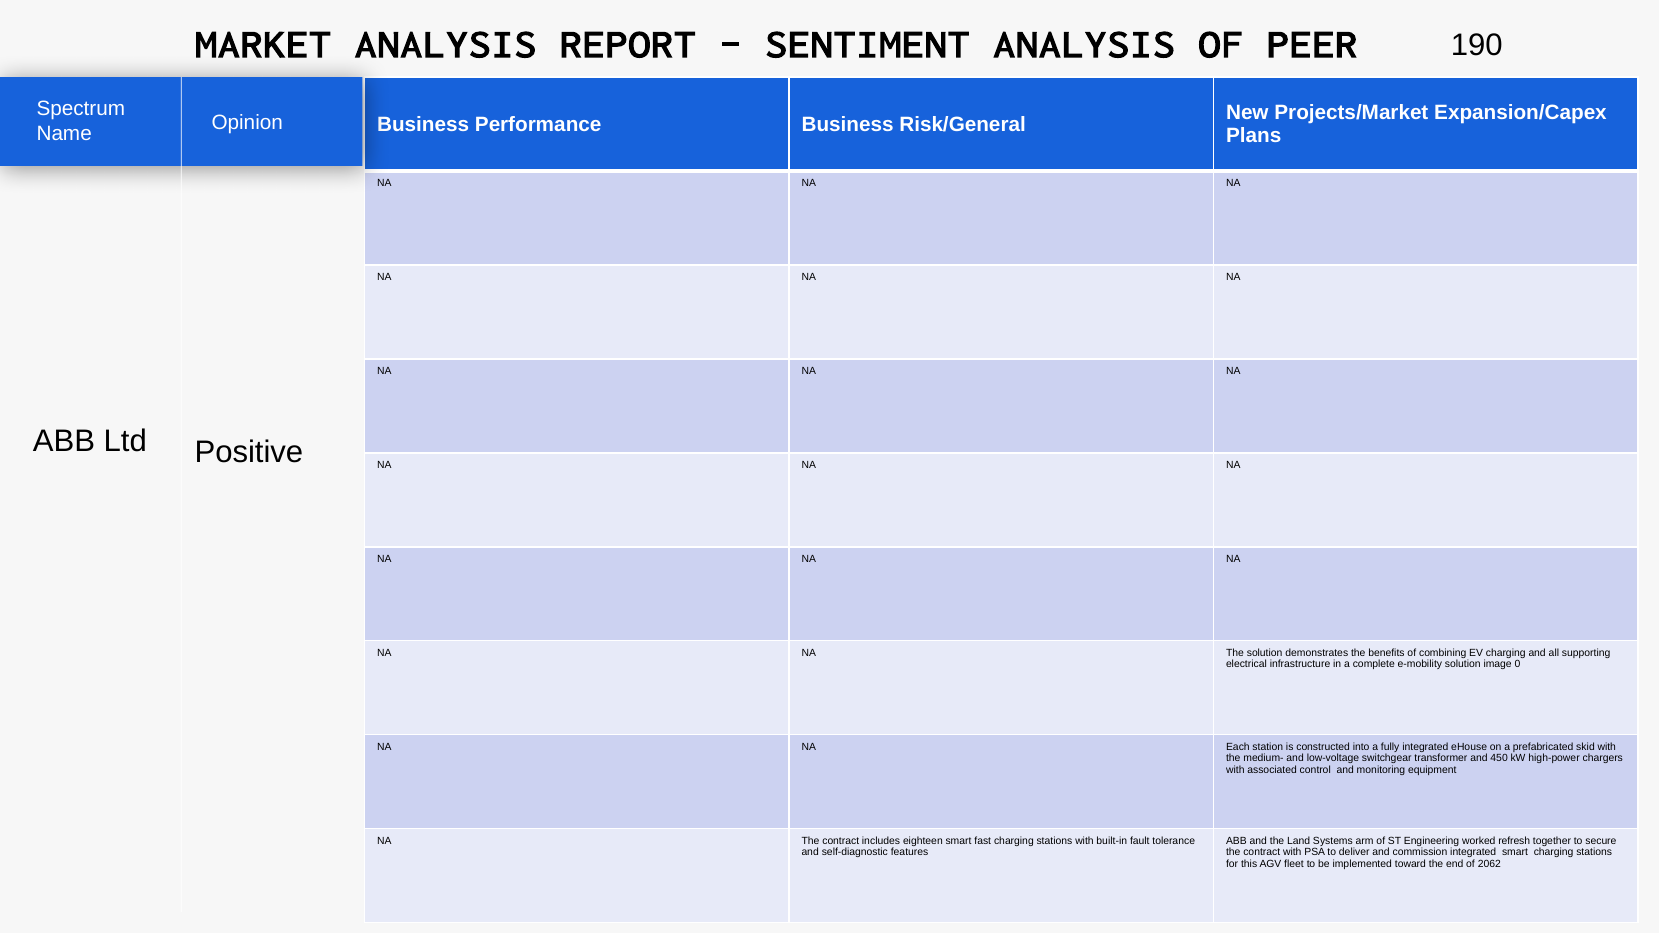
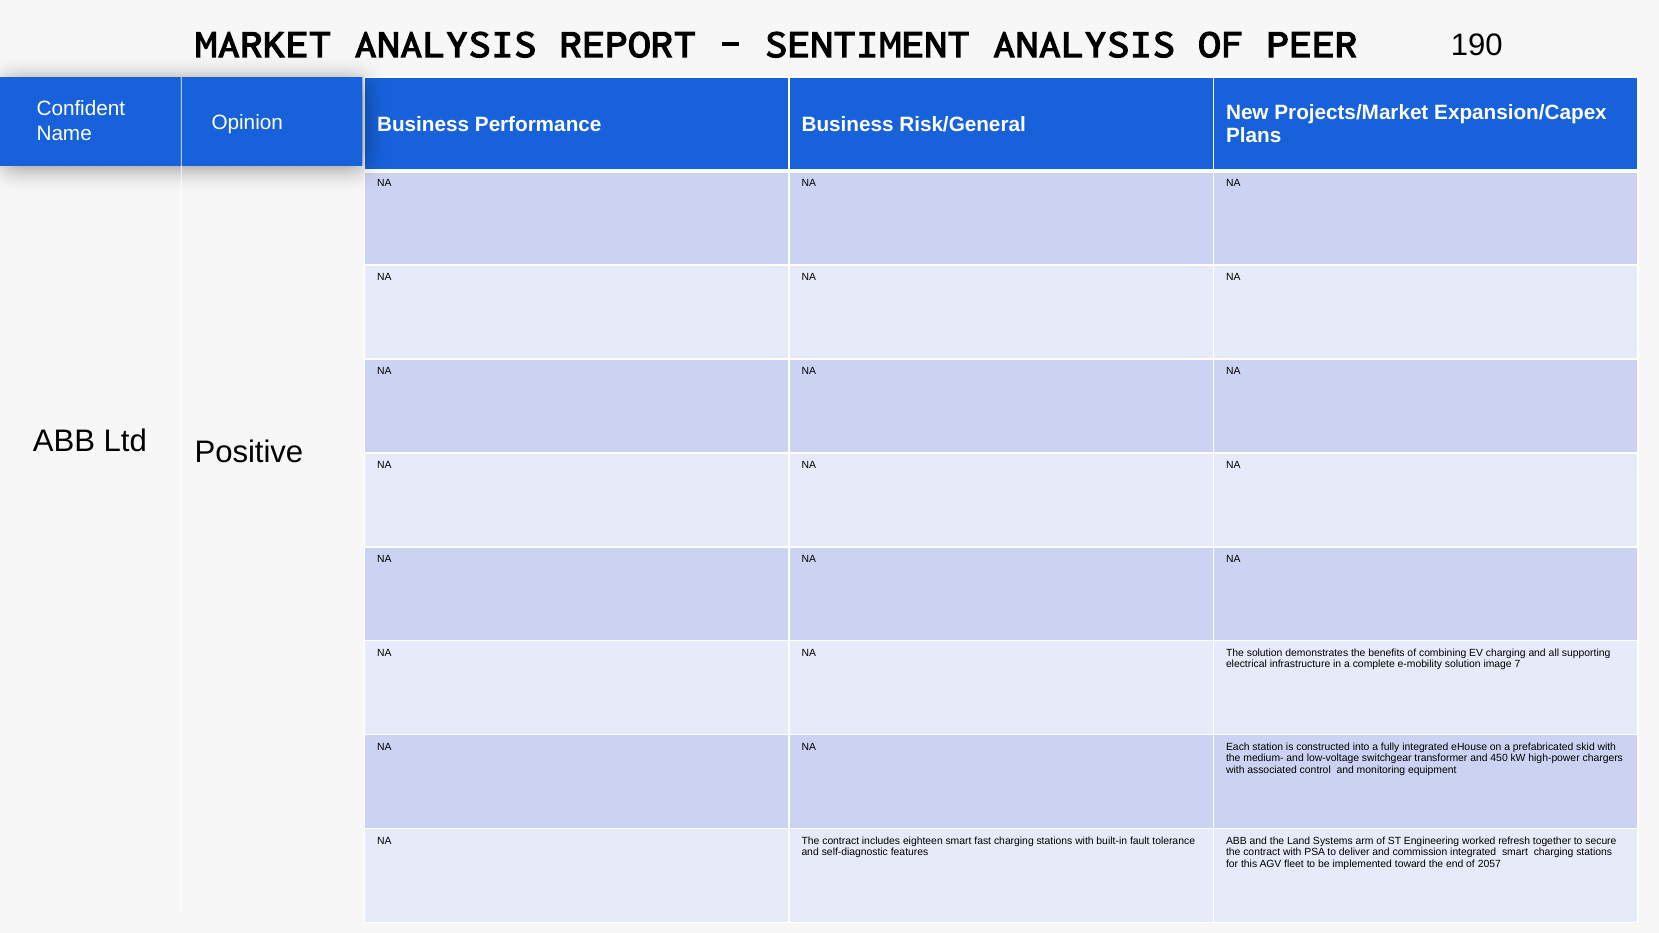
Spectrum: Spectrum -> Confident
0: 0 -> 7
2062: 2062 -> 2057
